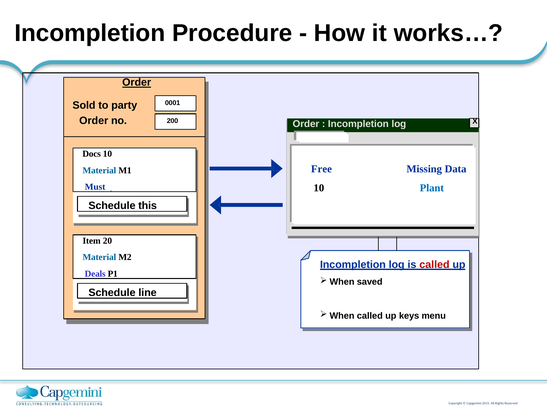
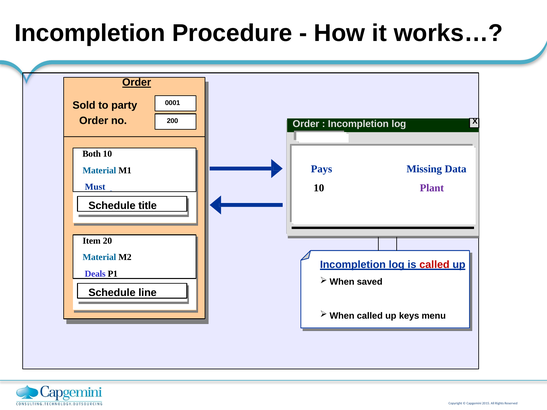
Docs: Docs -> Both
Free: Free -> Pays
Plant colour: blue -> purple
this: this -> title
